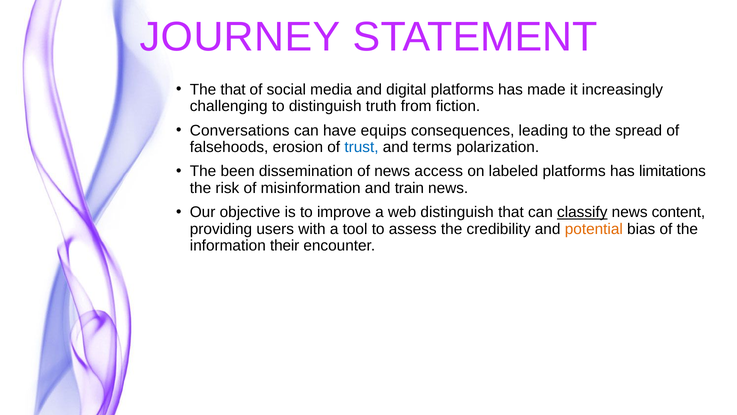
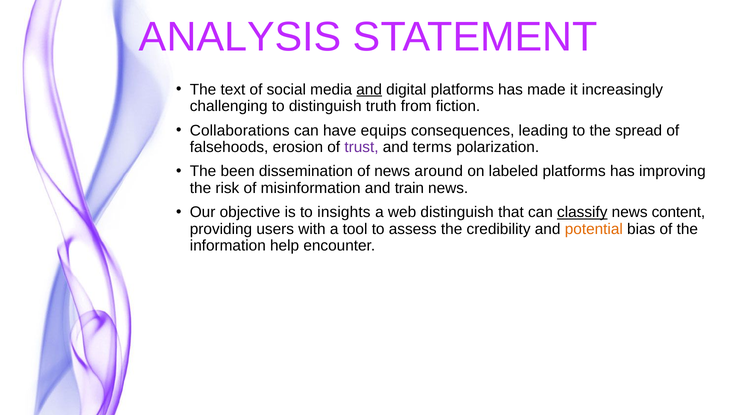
JOURNEY: JOURNEY -> ANALYSIS
The that: that -> text
and at (369, 89) underline: none -> present
Conversations: Conversations -> Collaborations
trust colour: blue -> purple
access: access -> around
limitations: limitations -> improving
improve: improve -> insights
their: their -> help
